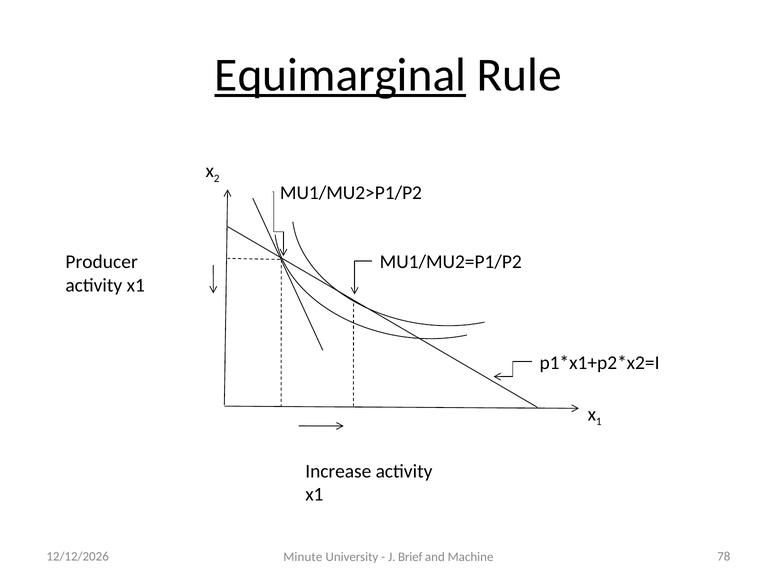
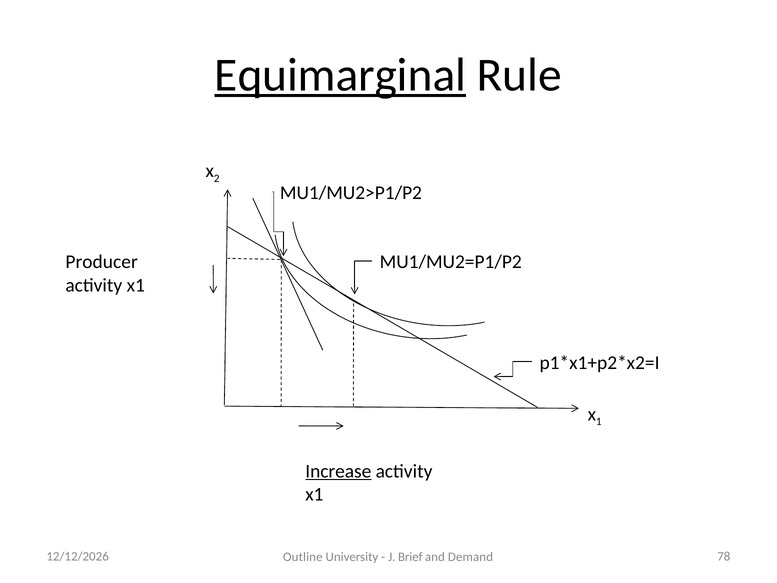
Increase underline: none -> present
Minute: Minute -> Outline
Machine: Machine -> Demand
